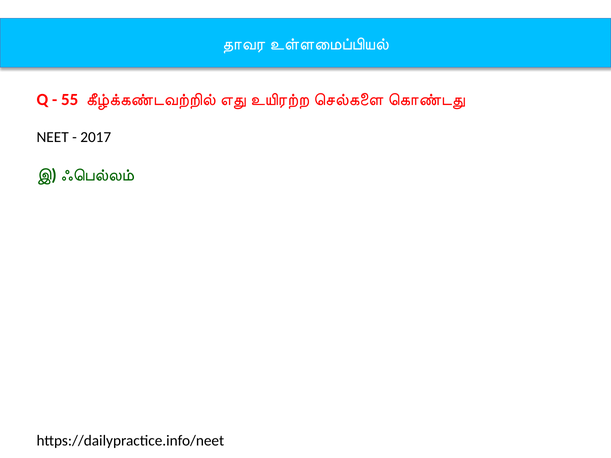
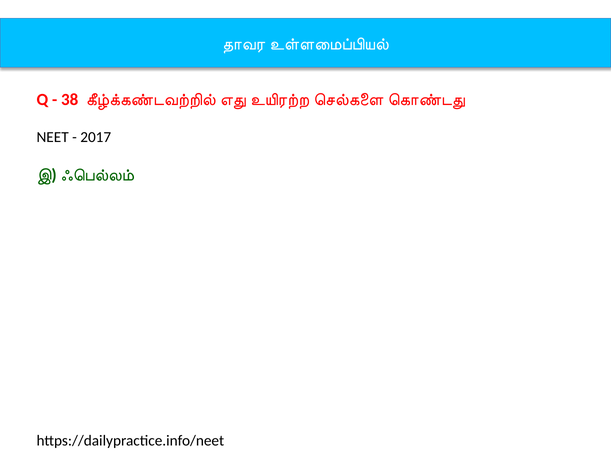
55: 55 -> 38
